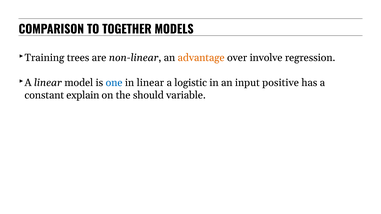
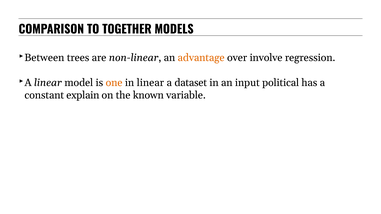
Training: Training -> Between
one colour: blue -> orange
logistic: logistic -> dataset
positive: positive -> political
should: should -> known
